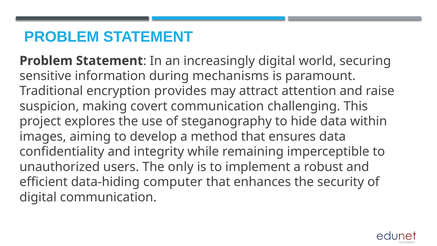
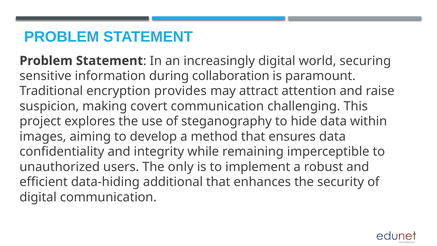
mechanisms: mechanisms -> collaboration
computer: computer -> additional
